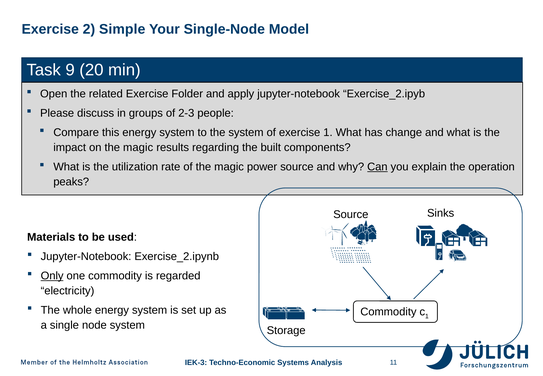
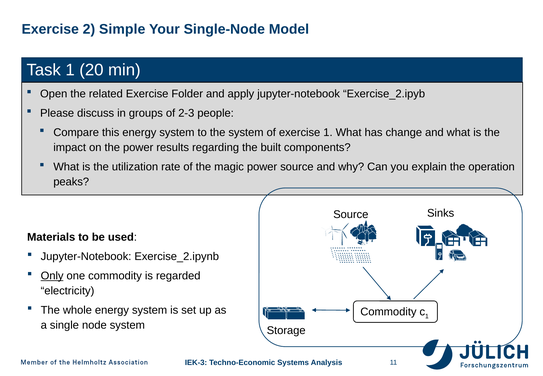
Task 9: 9 -> 1
on the magic: magic -> power
Can underline: present -> none
